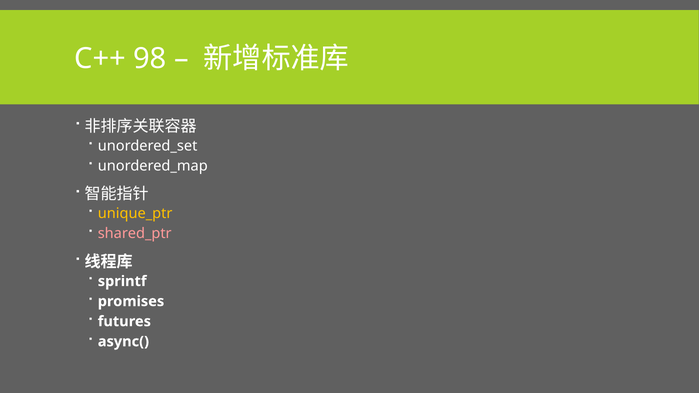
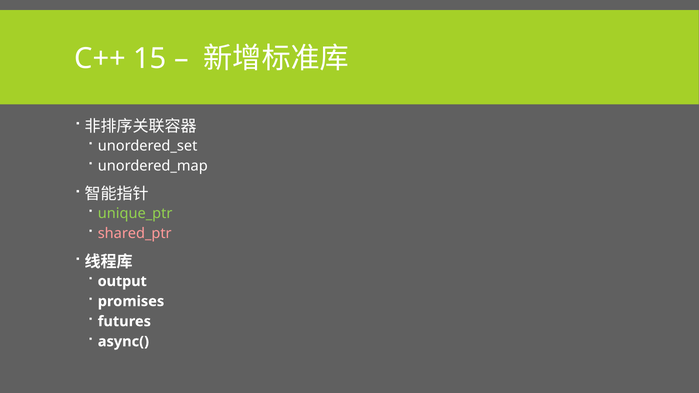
98: 98 -> 15
unique_ptr colour: yellow -> light green
sprintf: sprintf -> output
